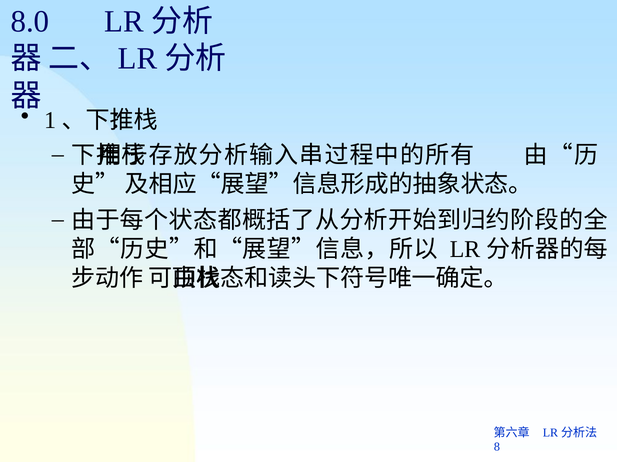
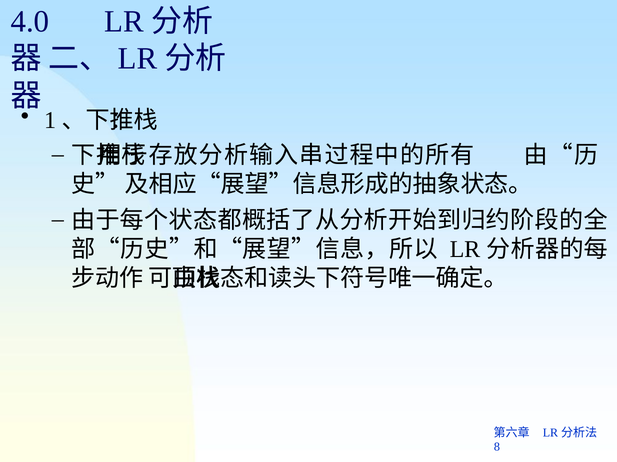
8.0: 8.0 -> 4.0
